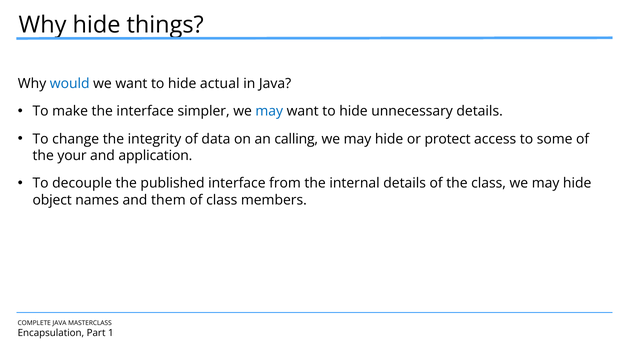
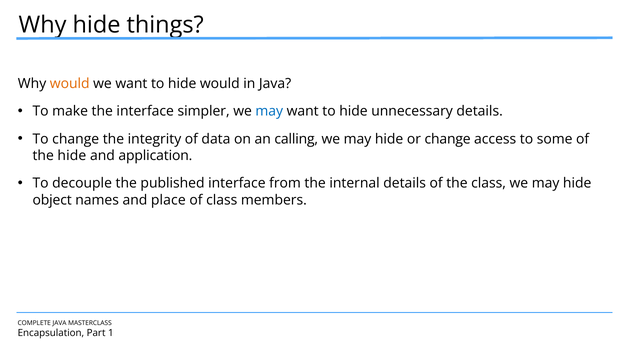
would at (70, 84) colour: blue -> orange
hide actual: actual -> would
or protect: protect -> change
the your: your -> hide
them: them -> place
